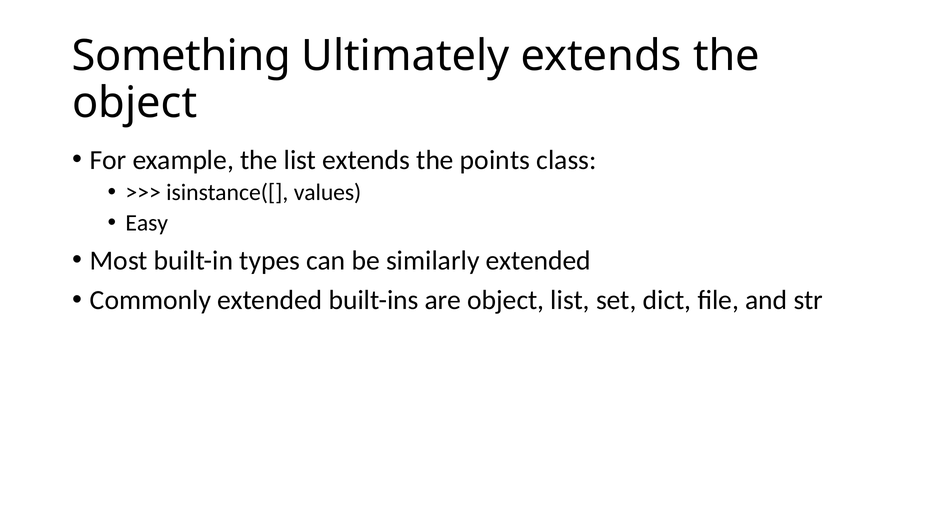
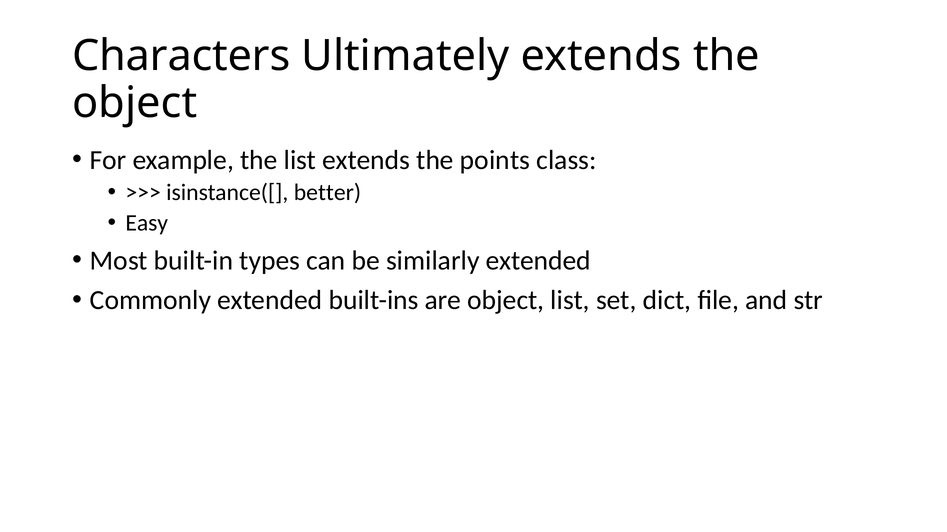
Something: Something -> Characters
values: values -> better
